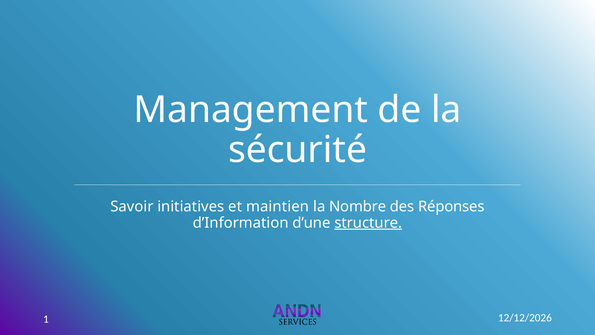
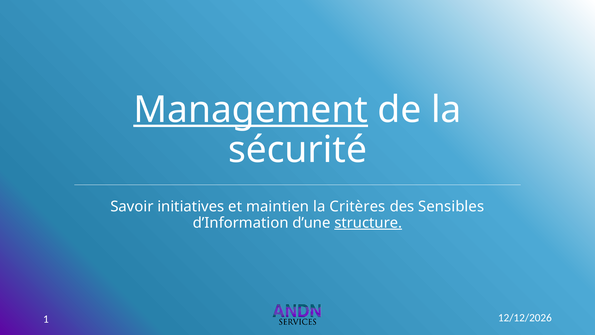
Management underline: none -> present
Nombre: Nombre -> Critères
Réponses: Réponses -> Sensibles
